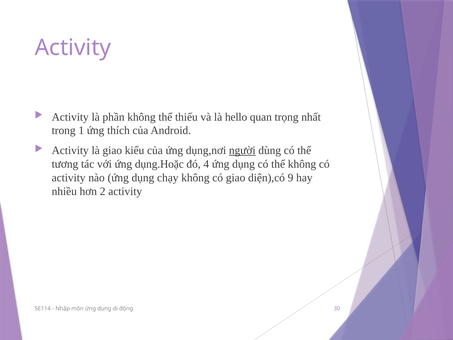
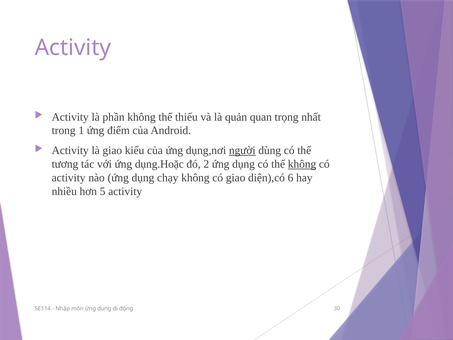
hello: hello -> quản
thích: thích -> điểm
4: 4 -> 2
không at (302, 164) underline: none -> present
9: 9 -> 6
2: 2 -> 5
